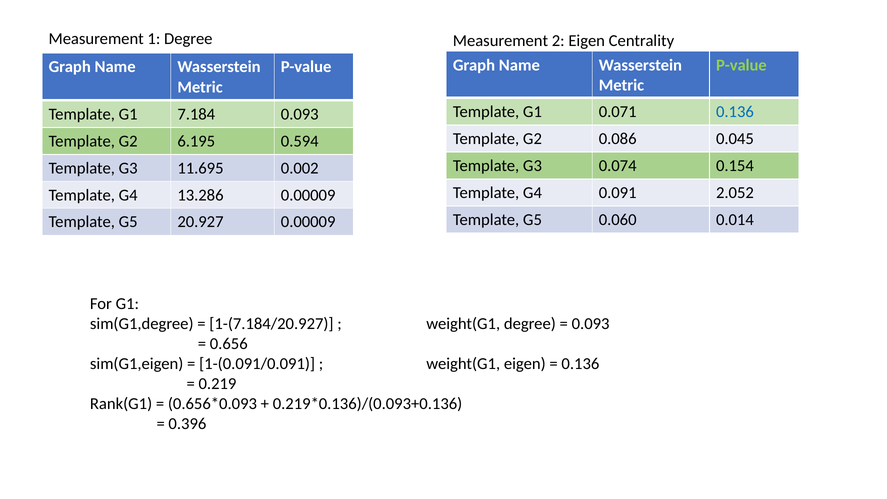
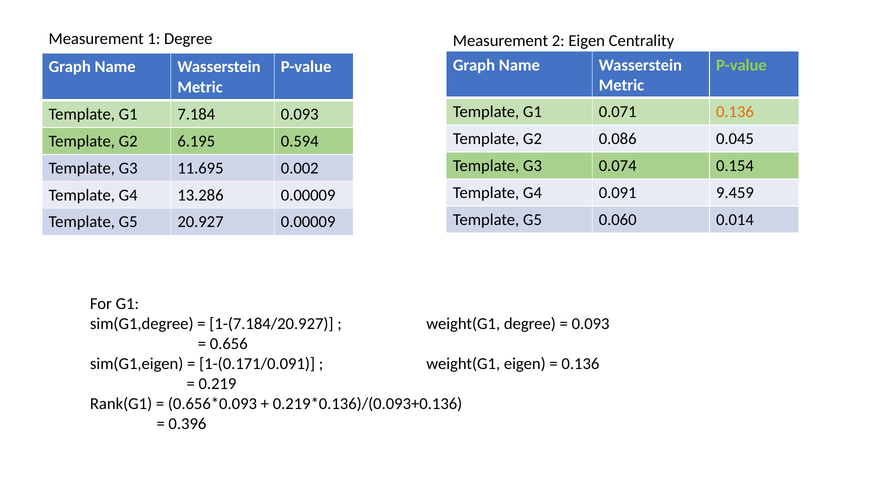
0.136 at (735, 112) colour: blue -> orange
2.052: 2.052 -> 9.459
1-(0.091/0.091: 1-(0.091/0.091 -> 1-(0.171/0.091
